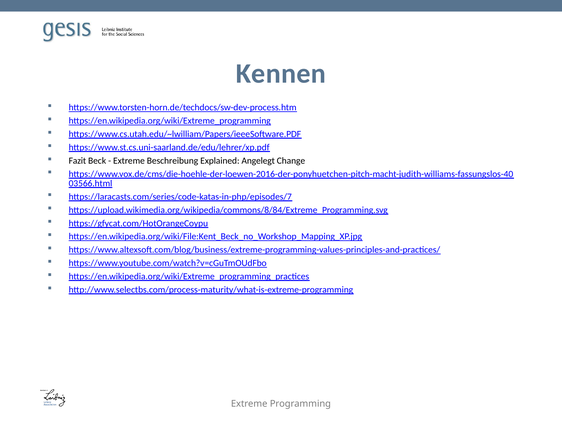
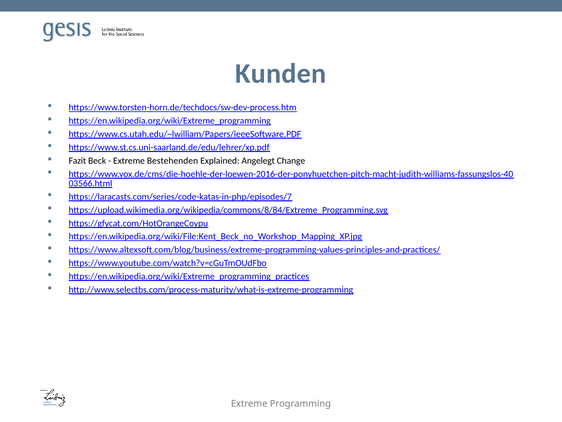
Kennen: Kennen -> Kunden
Beschreibung: Beschreibung -> Bestehenden
